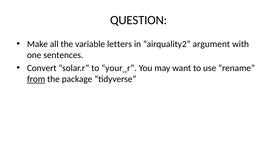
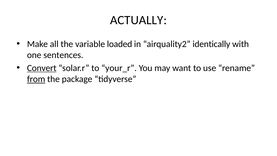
QUESTION: QUESTION -> ACTUALLY
letters: letters -> loaded
argument: argument -> identically
Convert underline: none -> present
